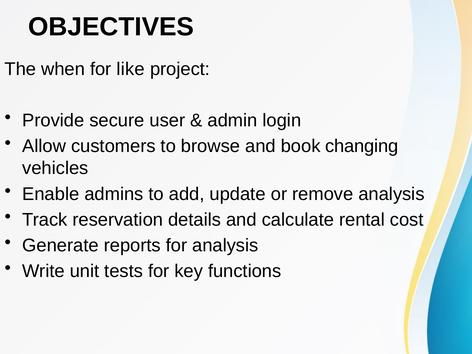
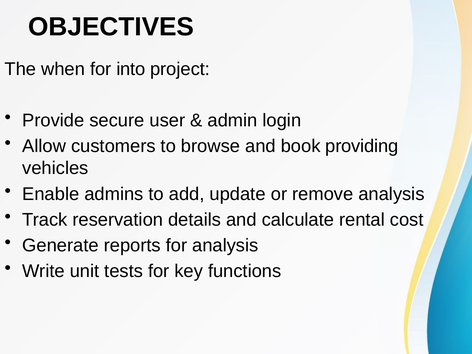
like: like -> into
changing: changing -> providing
